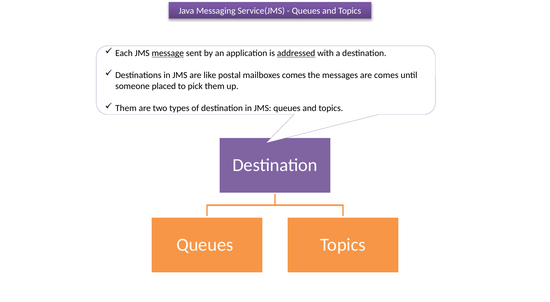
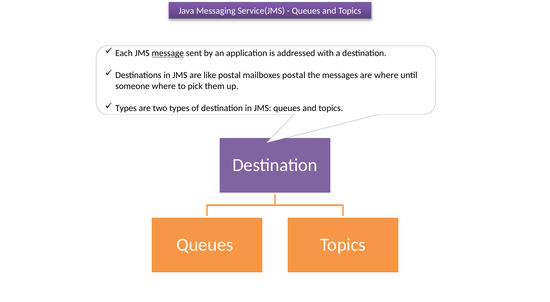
addressed underline: present -> none
mailboxes comes: comes -> postal
are comes: comes -> where
someone placed: placed -> where
Them at (126, 108): Them -> Types
